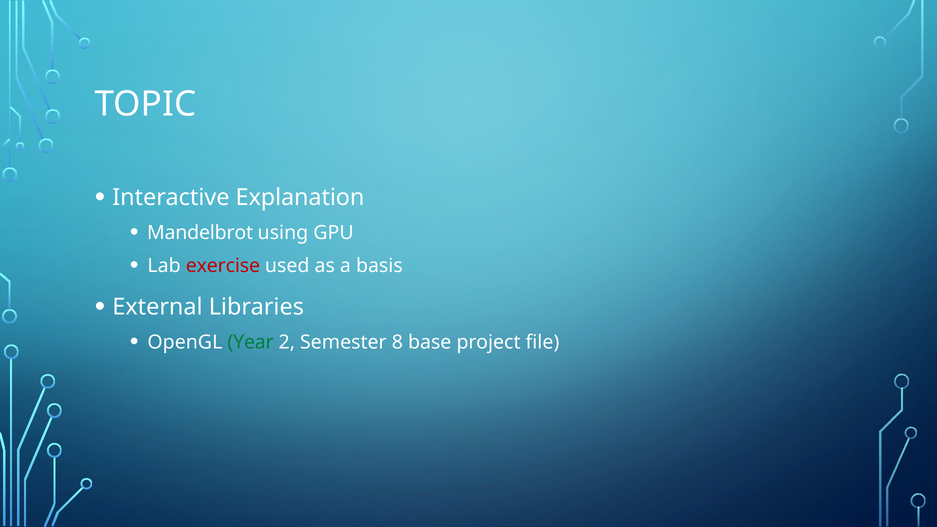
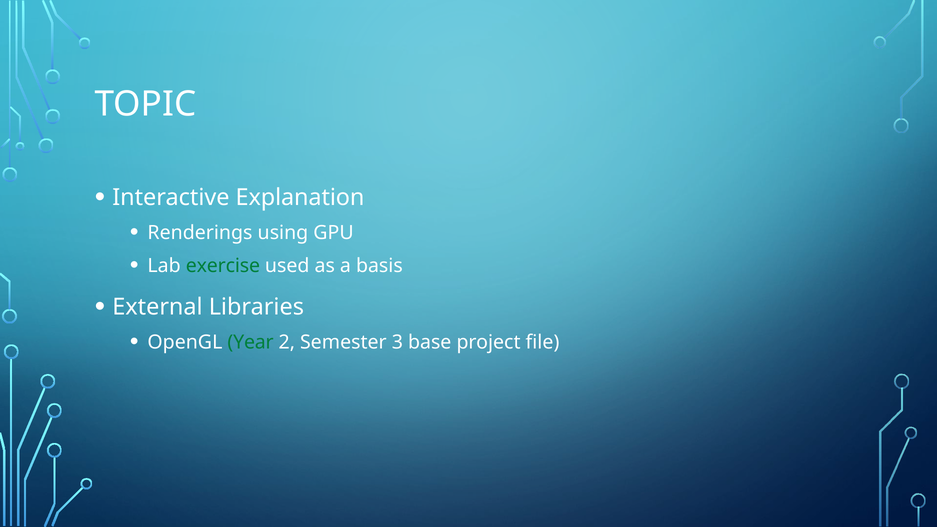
Mandelbrot: Mandelbrot -> Renderings
exercise colour: red -> green
8: 8 -> 3
